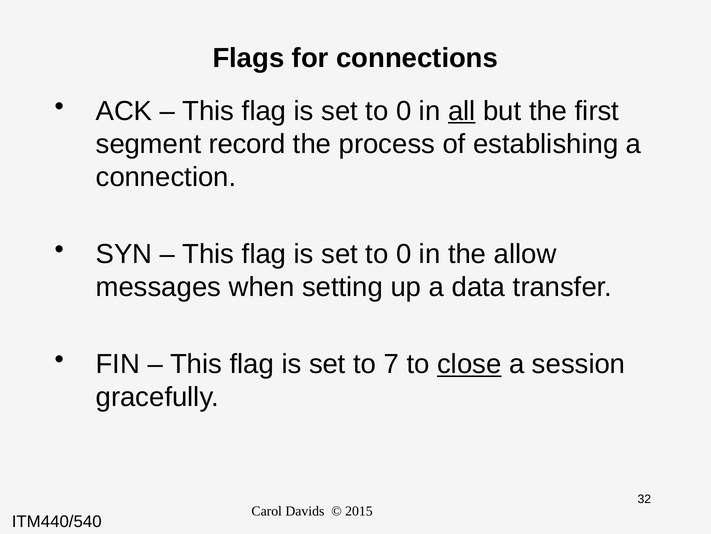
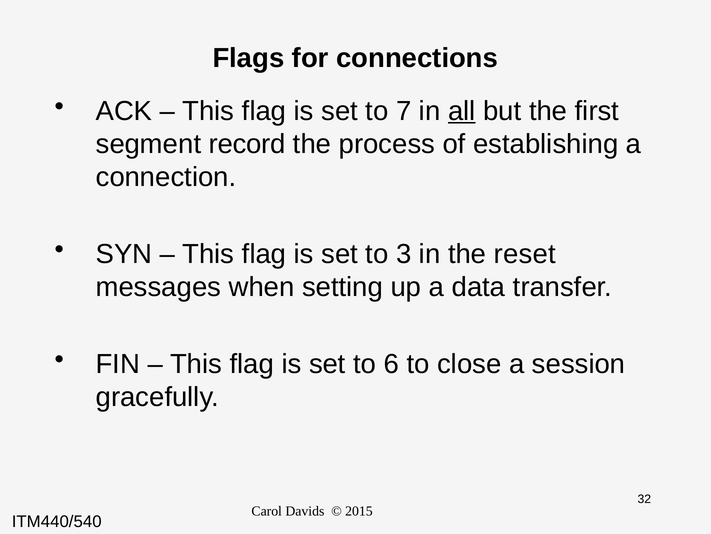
0 at (404, 111): 0 -> 7
0 at (404, 254): 0 -> 3
allow: allow -> reset
7: 7 -> 6
close underline: present -> none
